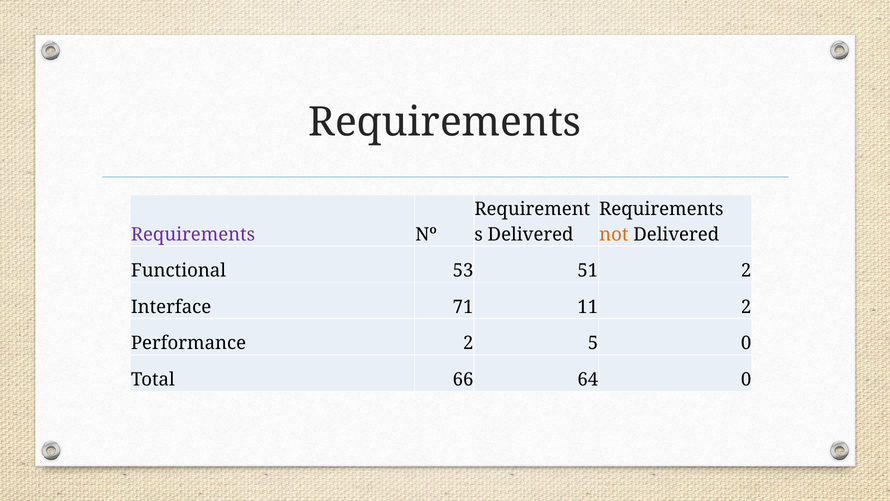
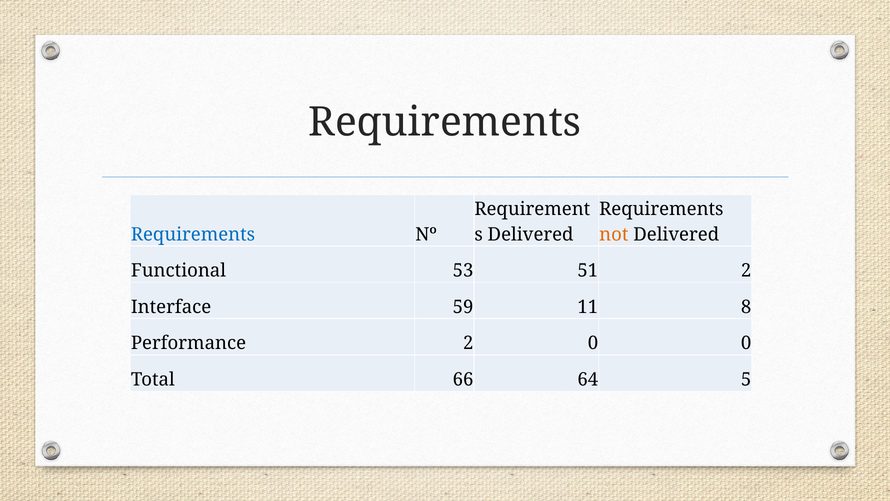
Requirements at (193, 234) colour: purple -> blue
71: 71 -> 59
11 2: 2 -> 8
2 5: 5 -> 0
64 0: 0 -> 5
